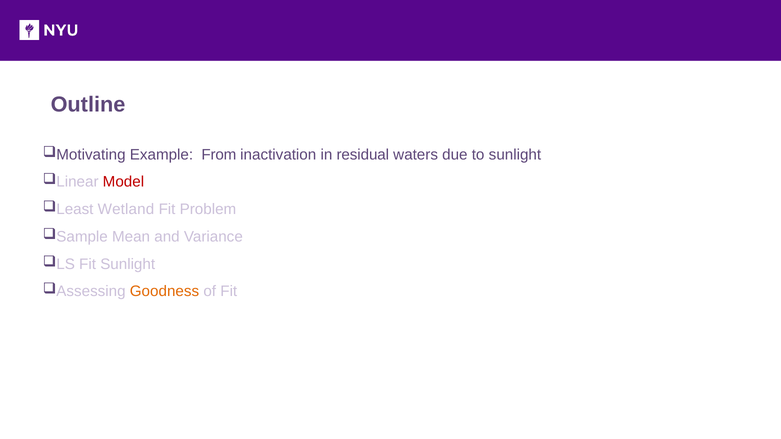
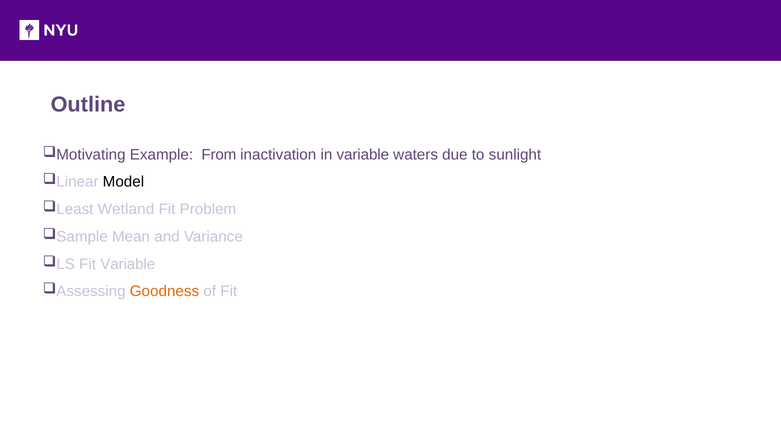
in residual: residual -> variable
Model colour: red -> black
Fit Sunlight: Sunlight -> Variable
